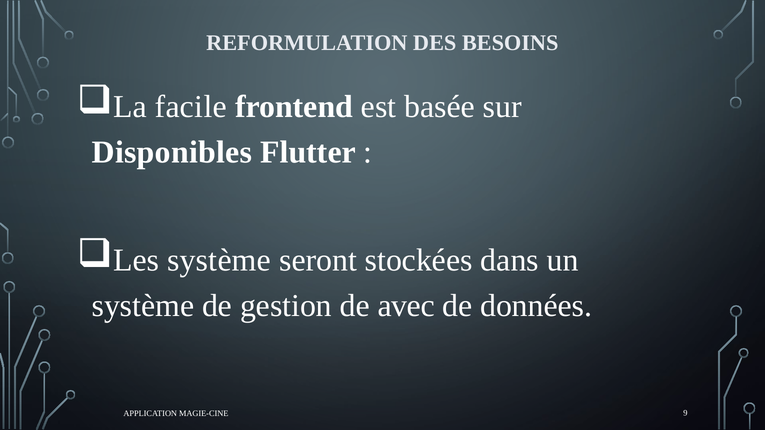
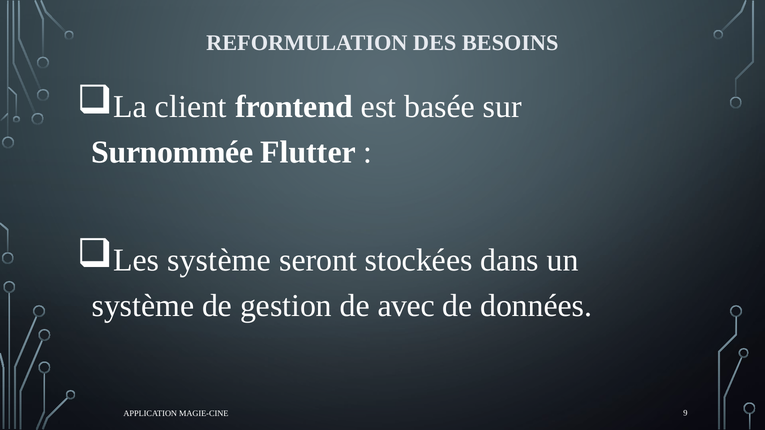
facile: facile -> client
Disponibles: Disponibles -> Surnommée
